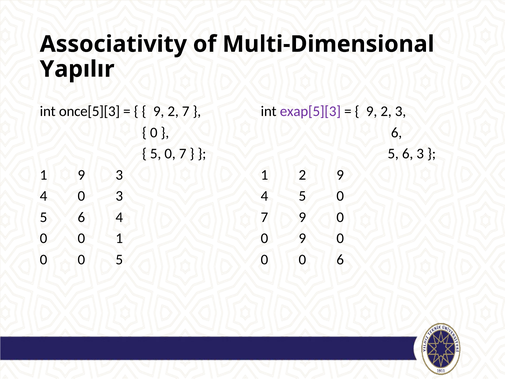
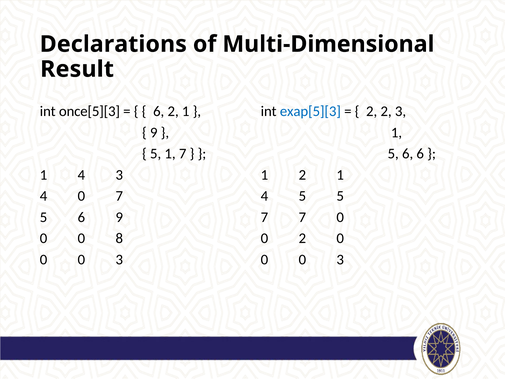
Associativity: Associativity -> Declarations
Yapılır: Yapılır -> Result
9 at (159, 111): 9 -> 6
7 at (186, 111): 7 -> 1
exap[5][3 colour: purple -> blue
9 at (372, 111): 9 -> 2
0 at (154, 132): 0 -> 9
6 at (396, 132): 6 -> 1
0 at (170, 154): 0 -> 1
6 3: 3 -> 6
9 at (81, 175): 9 -> 4
1 2 9: 9 -> 1
0 3: 3 -> 7
4 5 0: 0 -> 5
6 4: 4 -> 9
7 9: 9 -> 7
0 1: 1 -> 8
0 9: 9 -> 2
5 at (119, 259): 5 -> 3
6 at (340, 259): 6 -> 3
